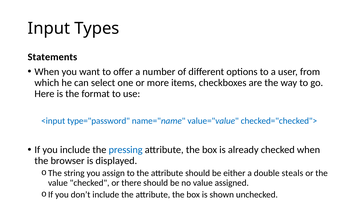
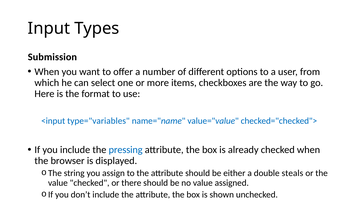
Statements: Statements -> Submission
type="password: type="password -> type="variables
